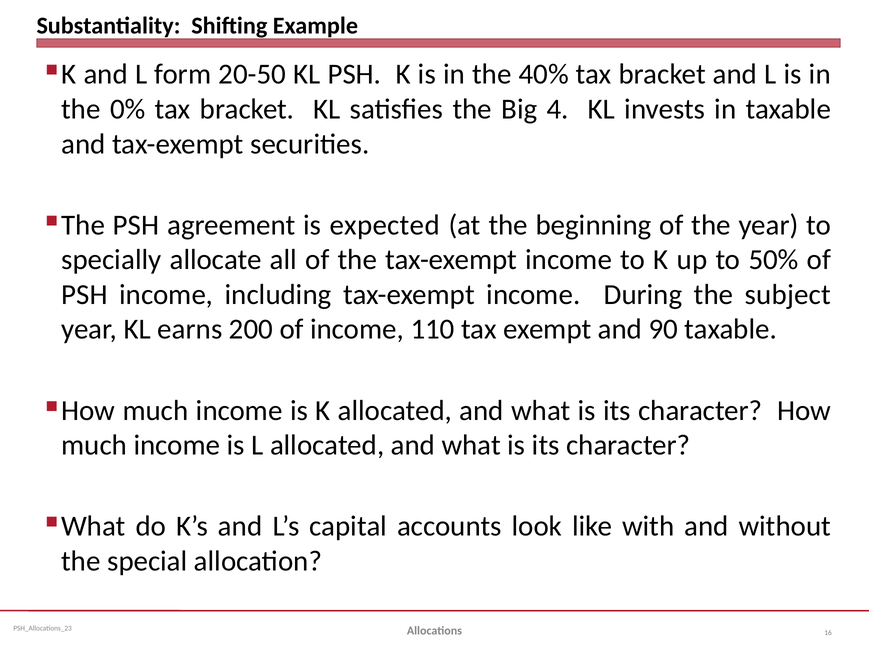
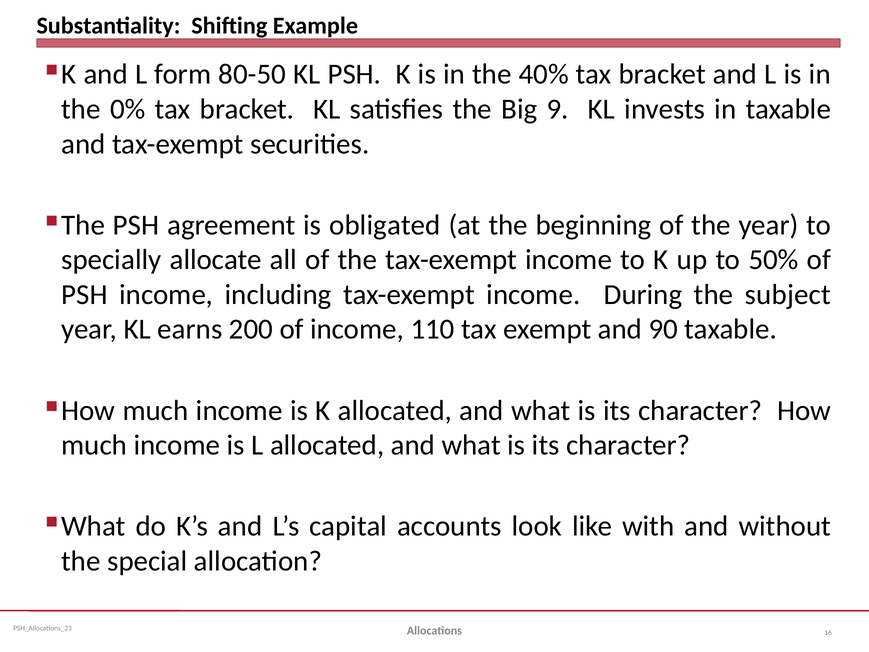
20-50: 20-50 -> 80-50
4: 4 -> 9
expected: expected -> obligated
